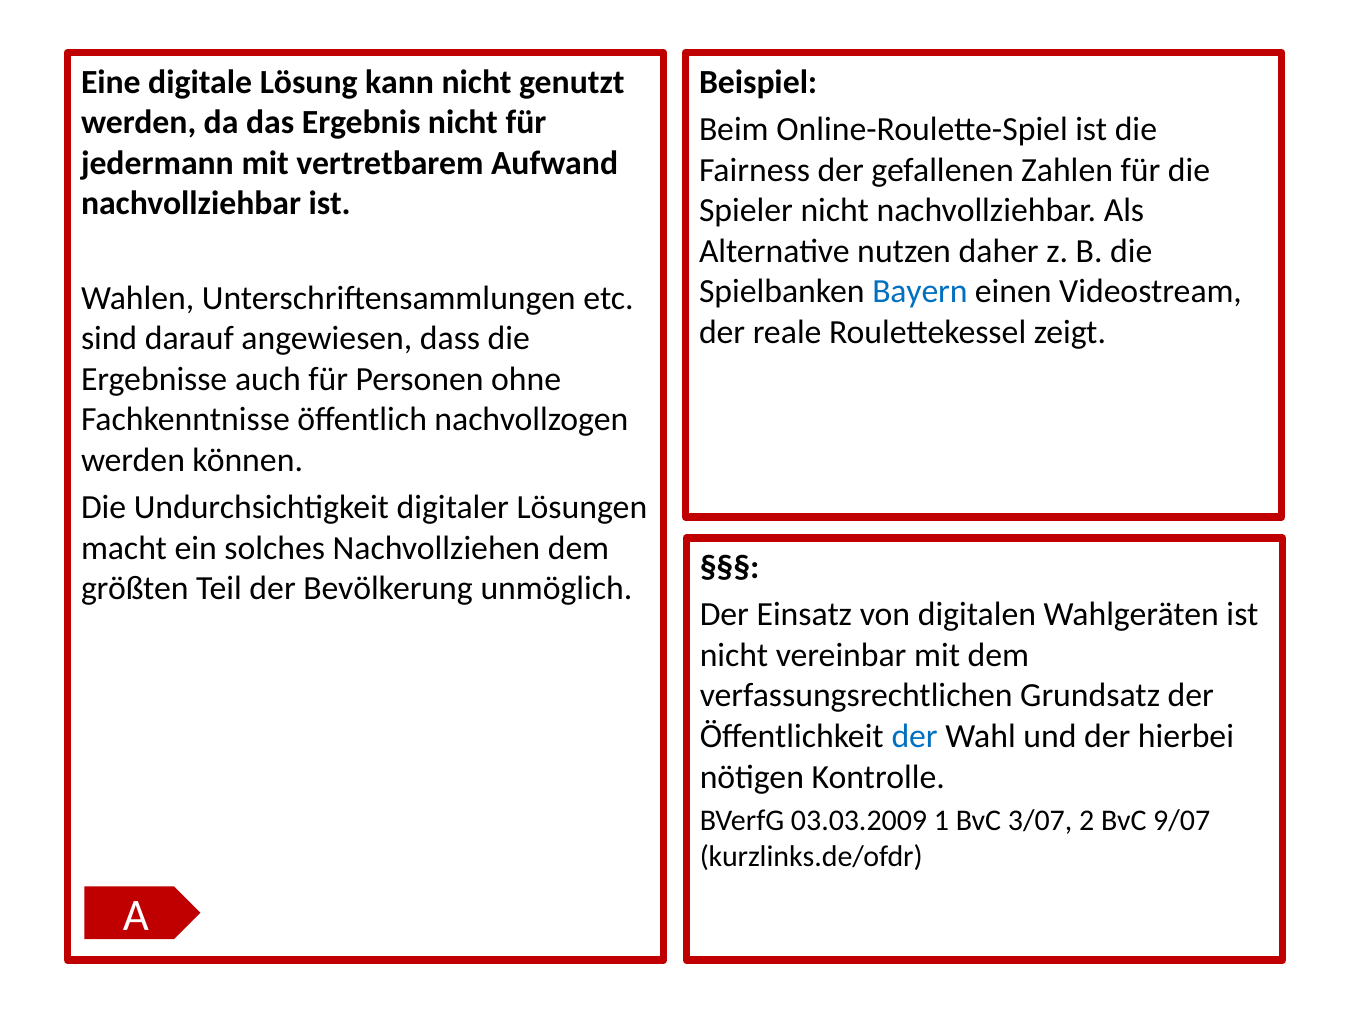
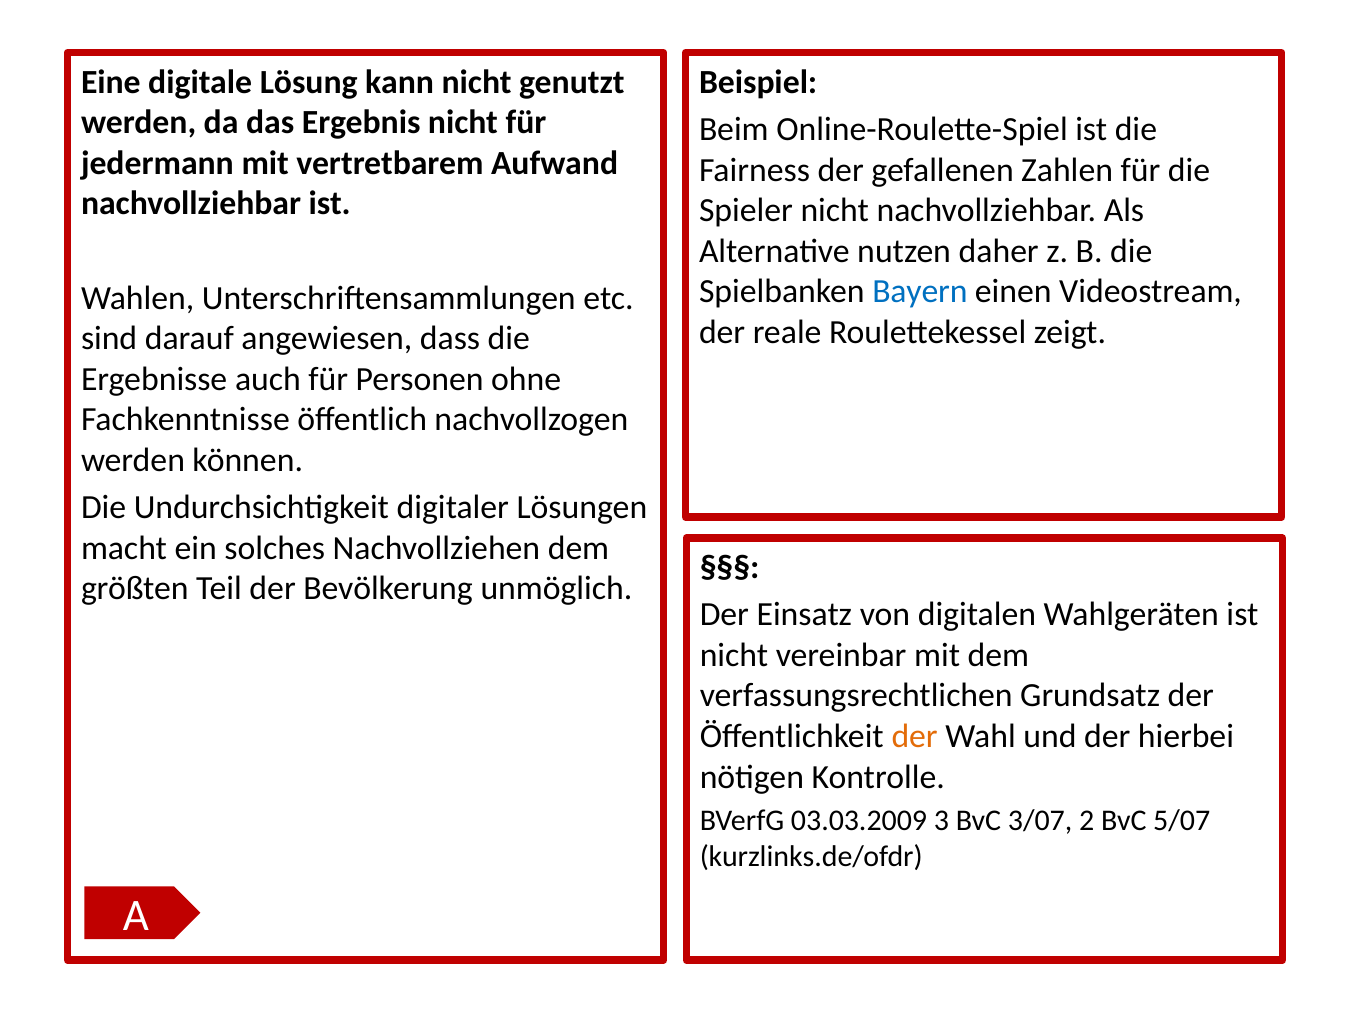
der at (915, 736) colour: blue -> orange
1: 1 -> 3
9/07: 9/07 -> 5/07
